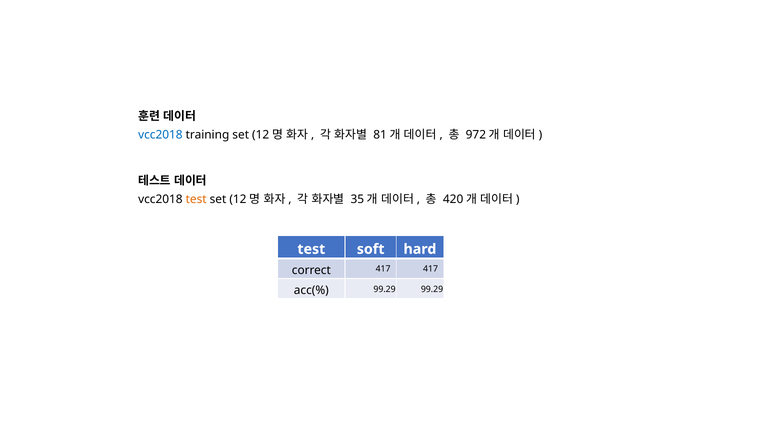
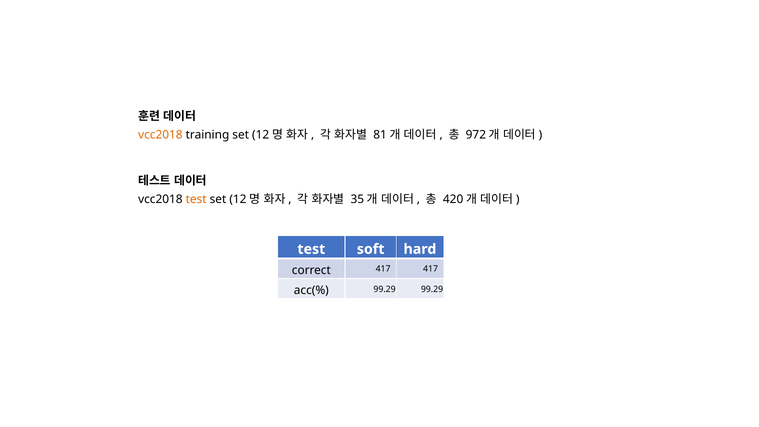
vcc2018 at (160, 135) colour: blue -> orange
